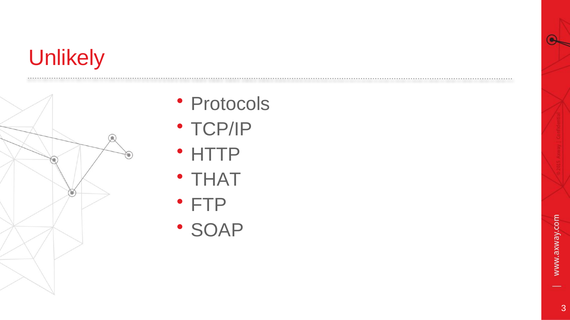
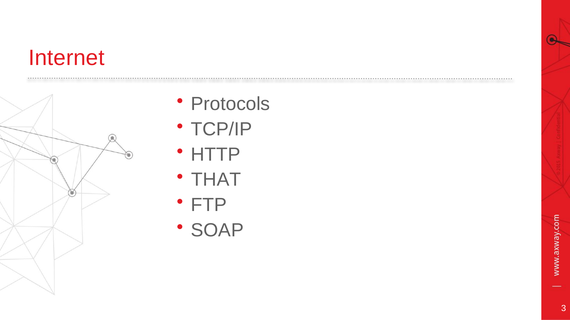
Unlikely: Unlikely -> Internet
